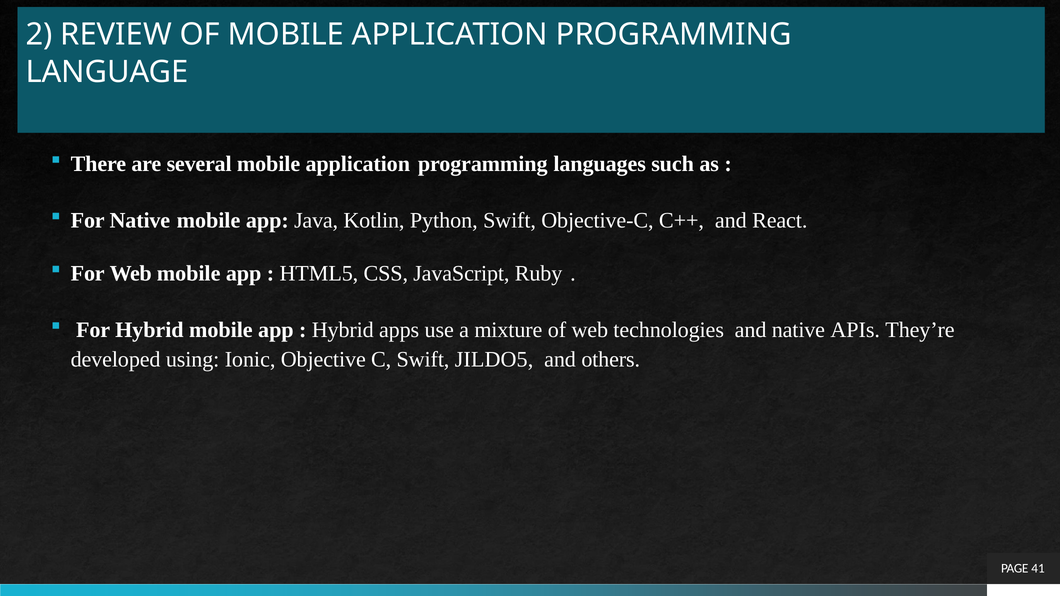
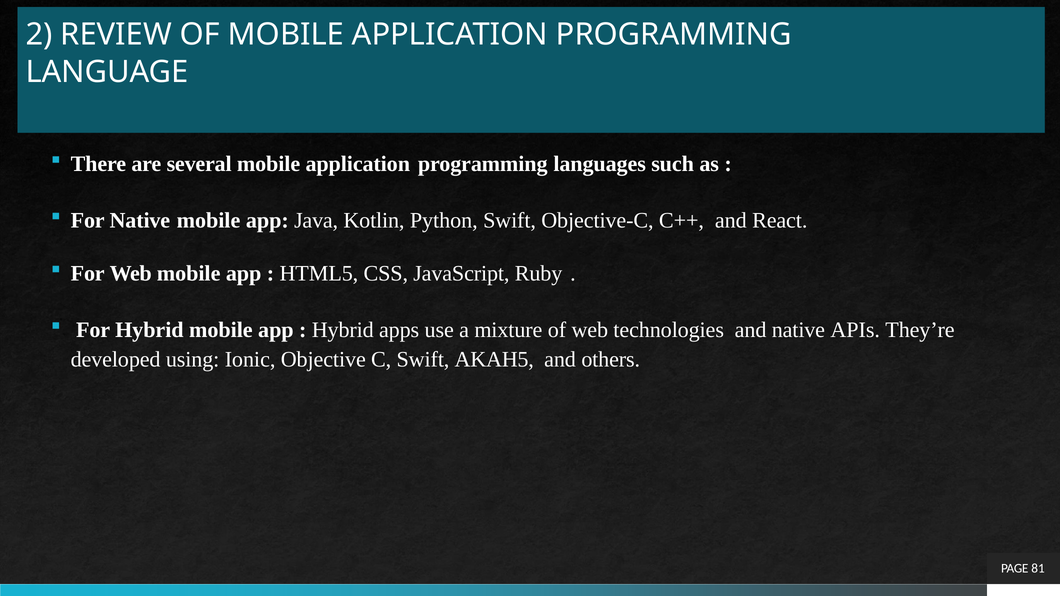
JILDO5: JILDO5 -> AKAH5
41: 41 -> 81
